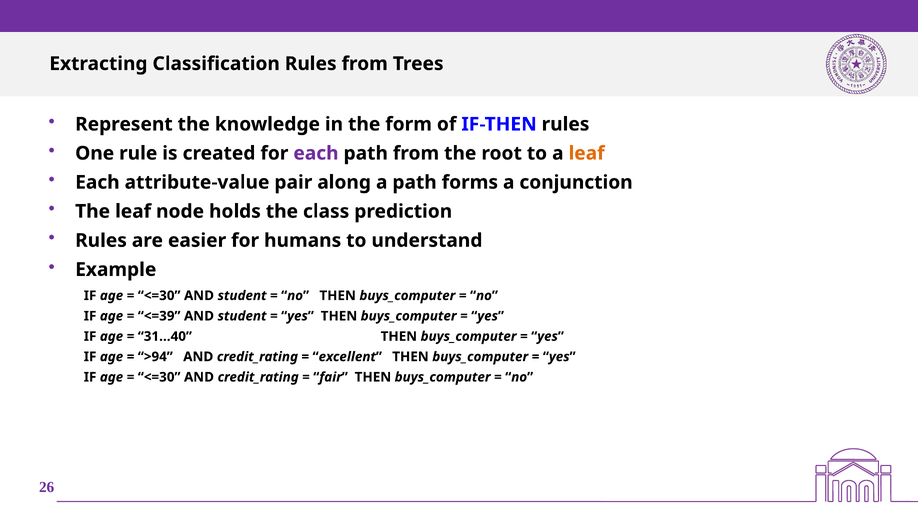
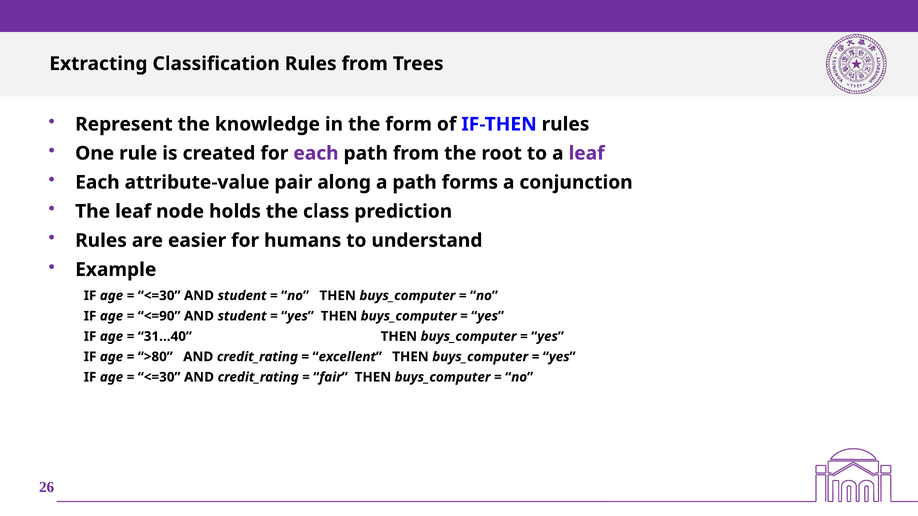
leaf at (587, 153) colour: orange -> purple
<=39: <=39 -> <=90
>94: >94 -> >80
